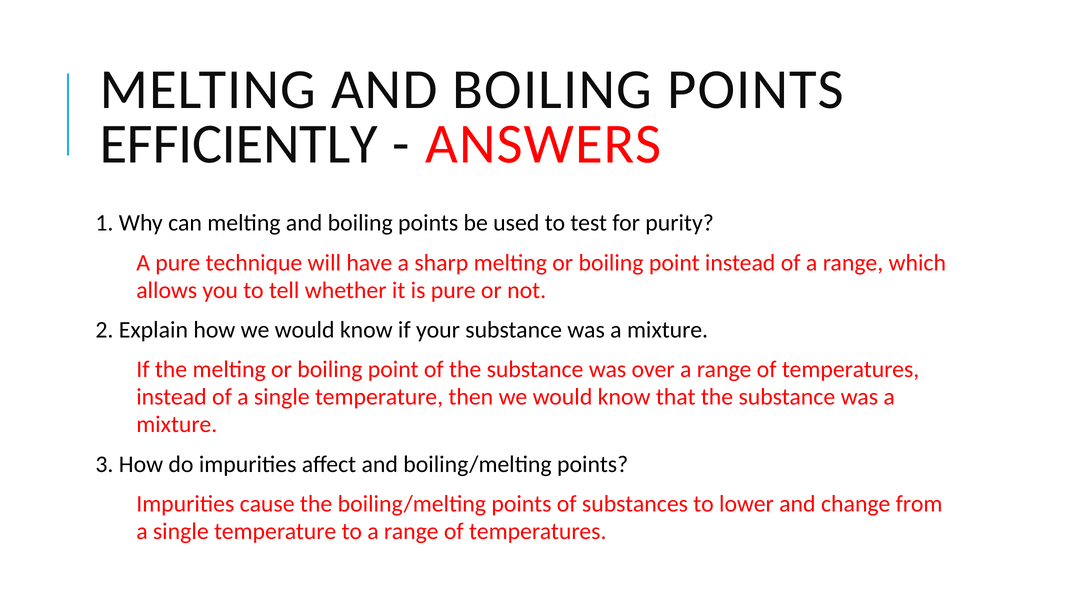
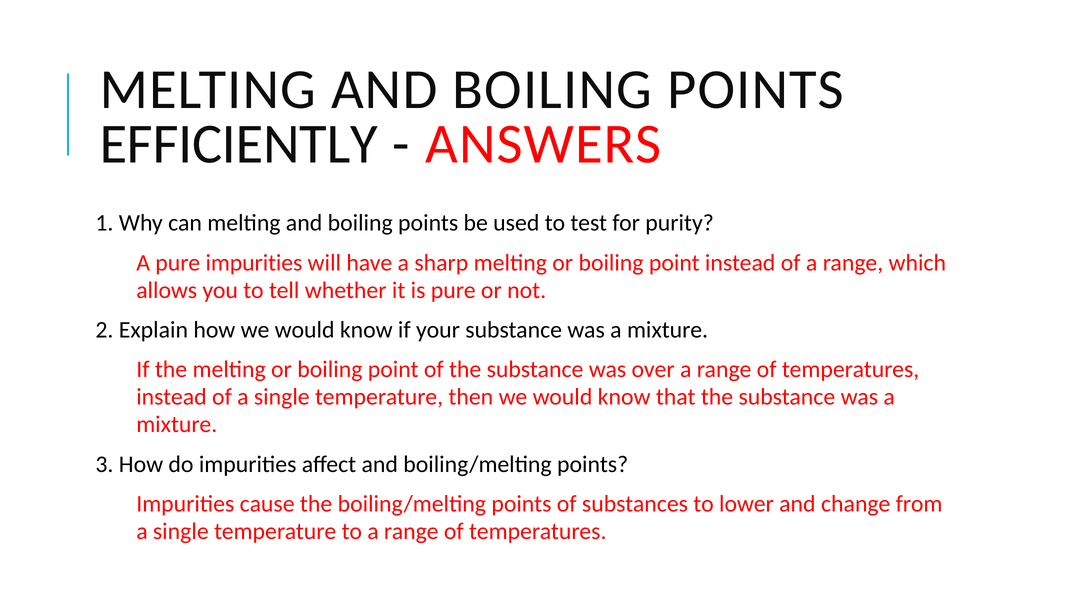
pure technique: technique -> impurities
